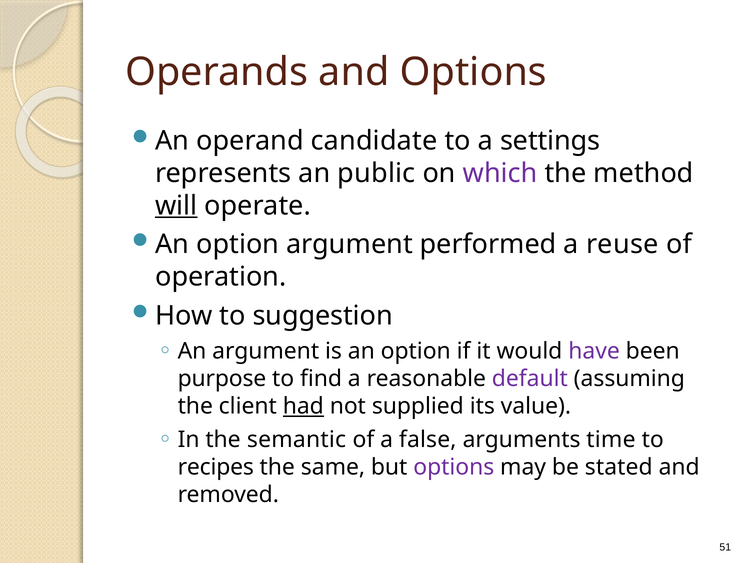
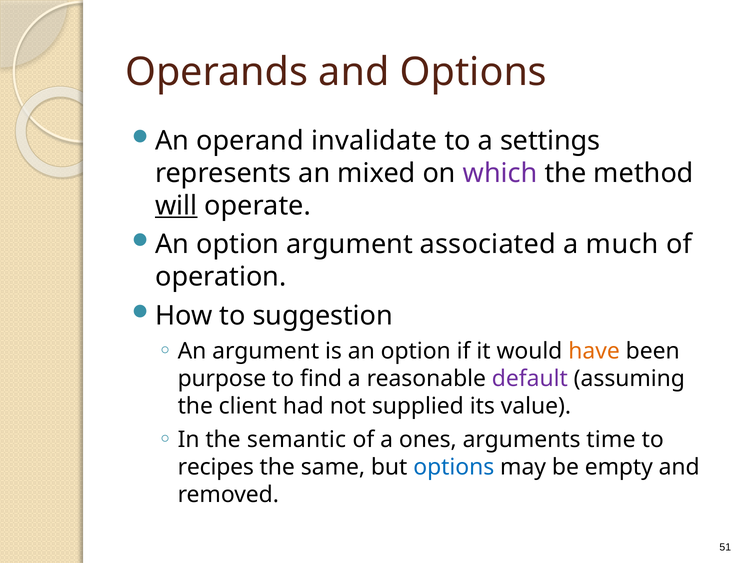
candidate: candidate -> invalidate
public: public -> mixed
performed: performed -> associated
reuse: reuse -> much
have colour: purple -> orange
had underline: present -> none
false: false -> ones
options at (454, 467) colour: purple -> blue
stated: stated -> empty
